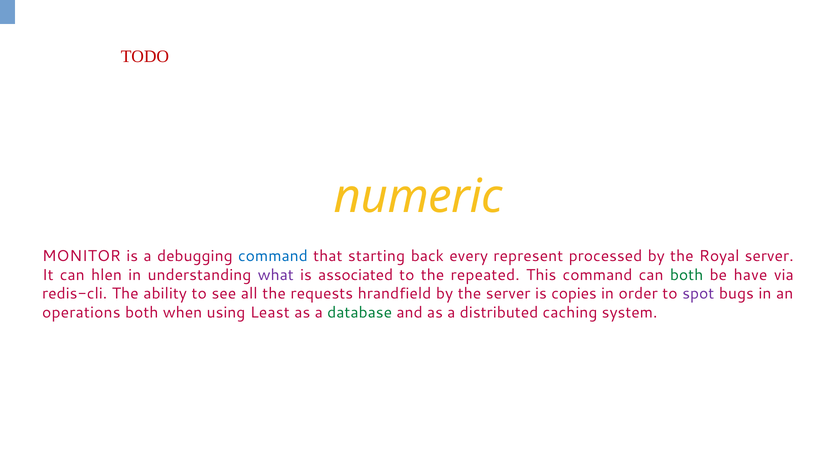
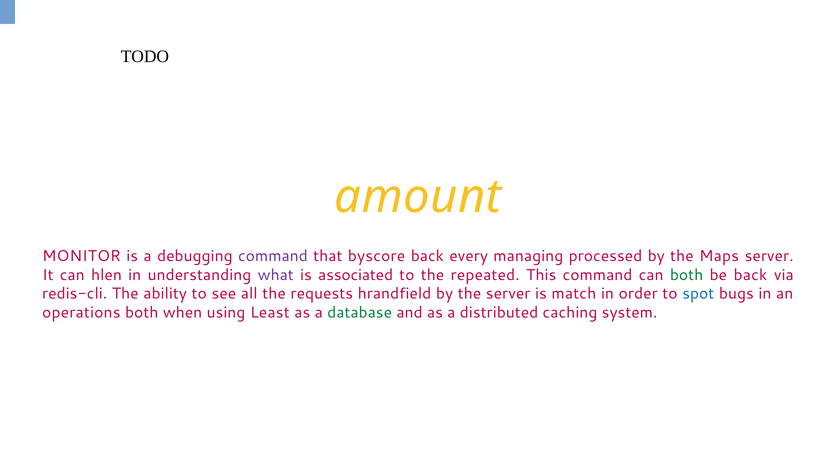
TODO colour: red -> black
numeric: numeric -> amount
command at (273, 256) colour: blue -> purple
starting: starting -> byscore
represent: represent -> managing
Royal: Royal -> Maps
be have: have -> back
copies: copies -> match
spot colour: purple -> blue
